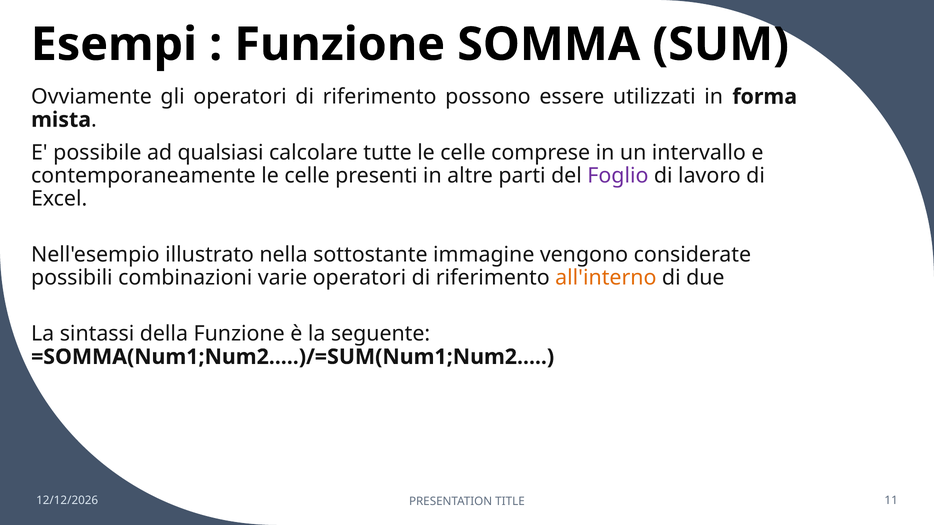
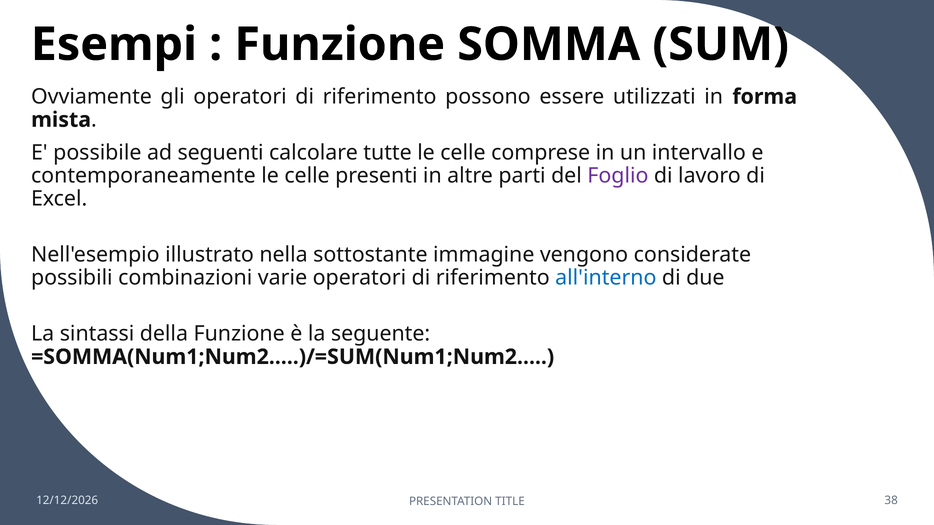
qualsiasi: qualsiasi -> seguenti
all'interno colour: orange -> blue
11: 11 -> 38
